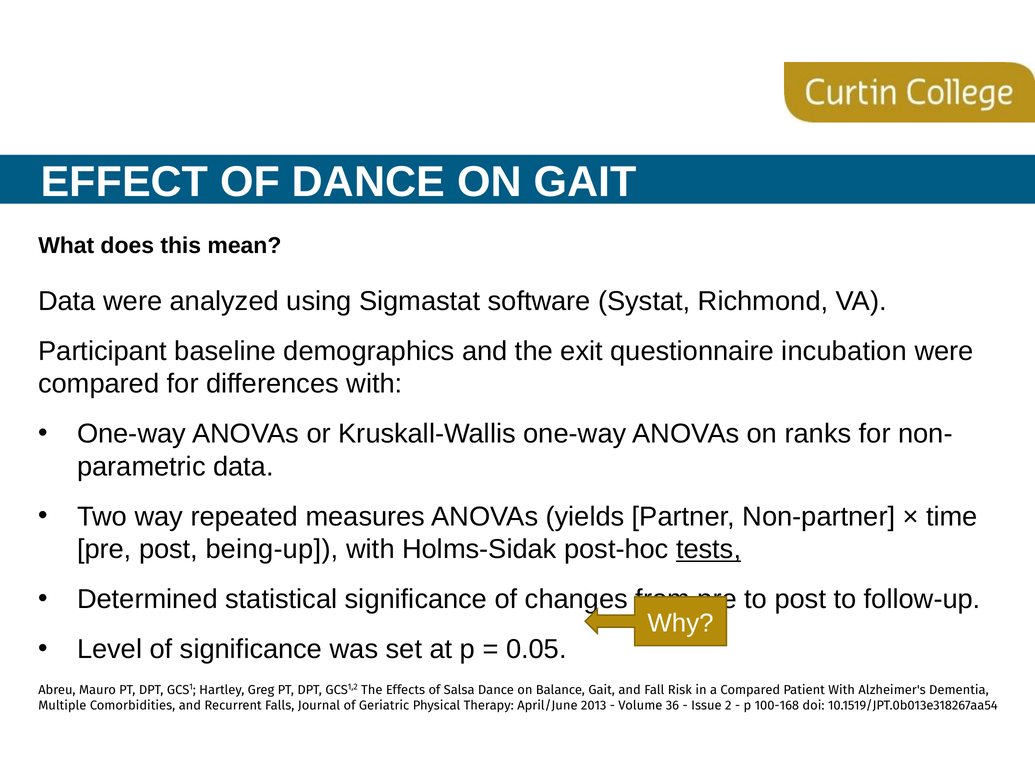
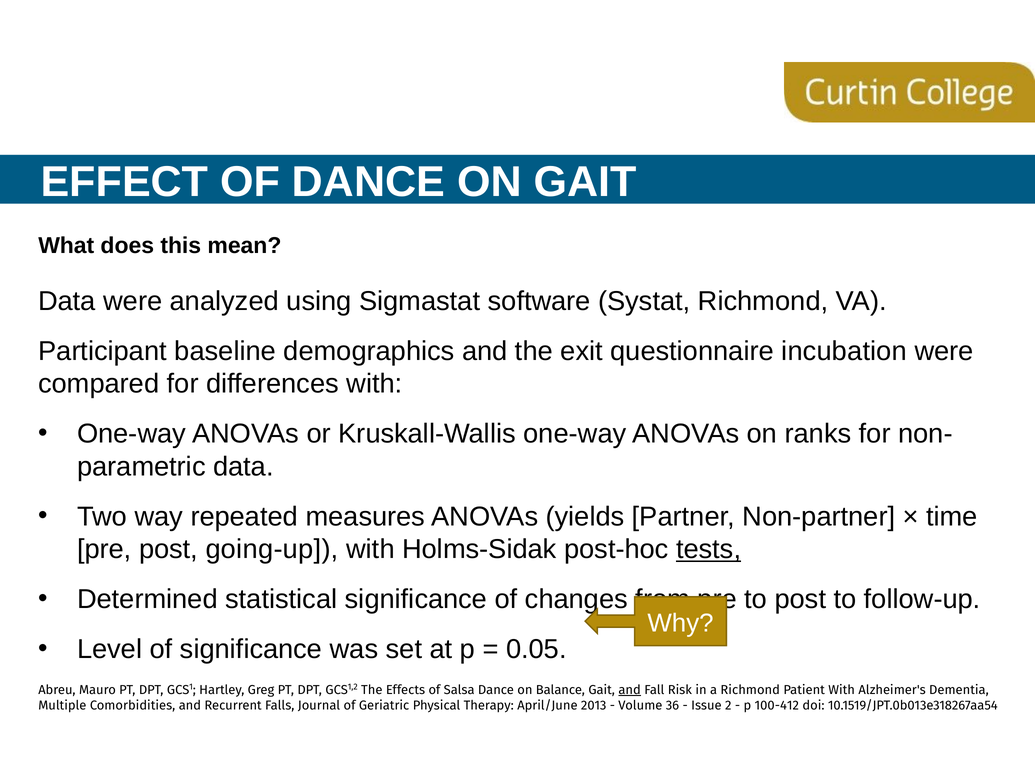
being-up: being-up -> going-up
and at (630, 690) underline: none -> present
a Compared: Compared -> Richmond
100-168: 100-168 -> 100-412
